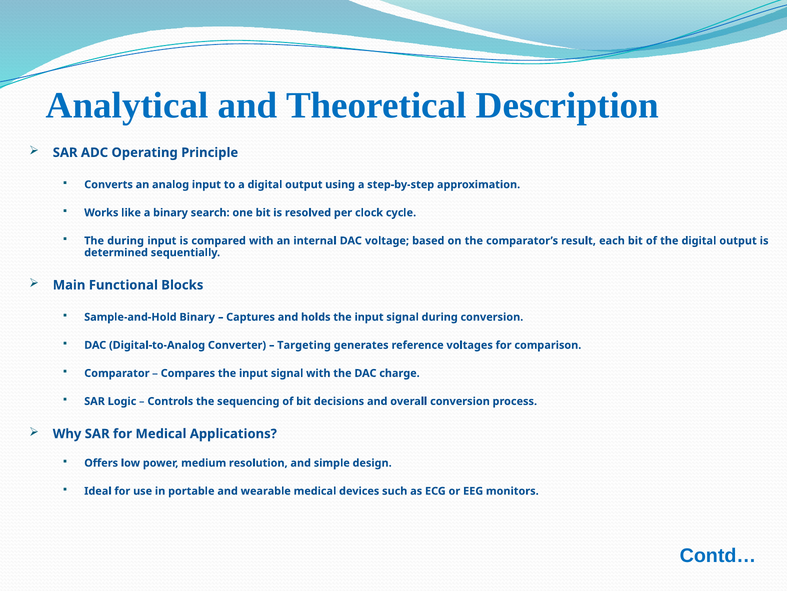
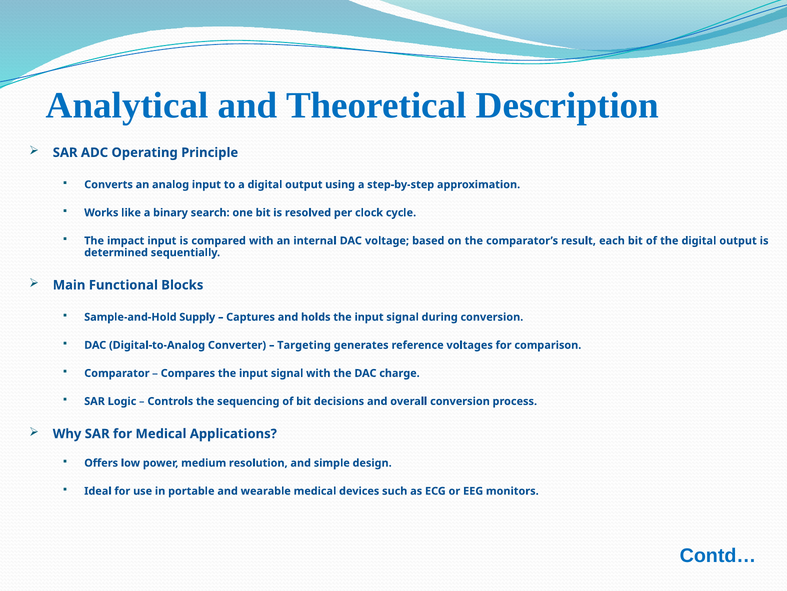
The during: during -> impact
Sample-and-Hold Binary: Binary -> Supply
